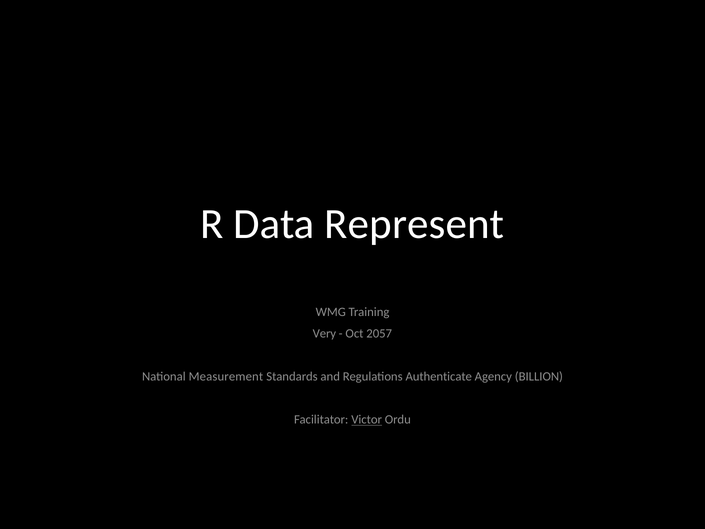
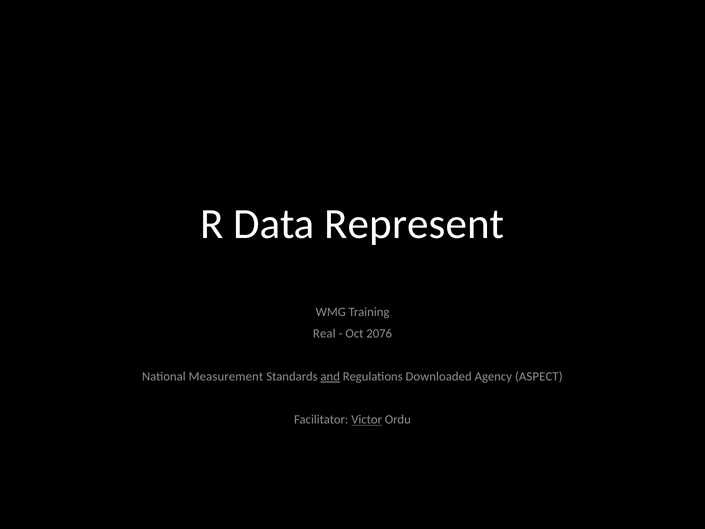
Very: Very -> Real
2057: 2057 -> 2076
and underline: none -> present
Authenticate: Authenticate -> Downloaded
BILLION: BILLION -> ASPECT
